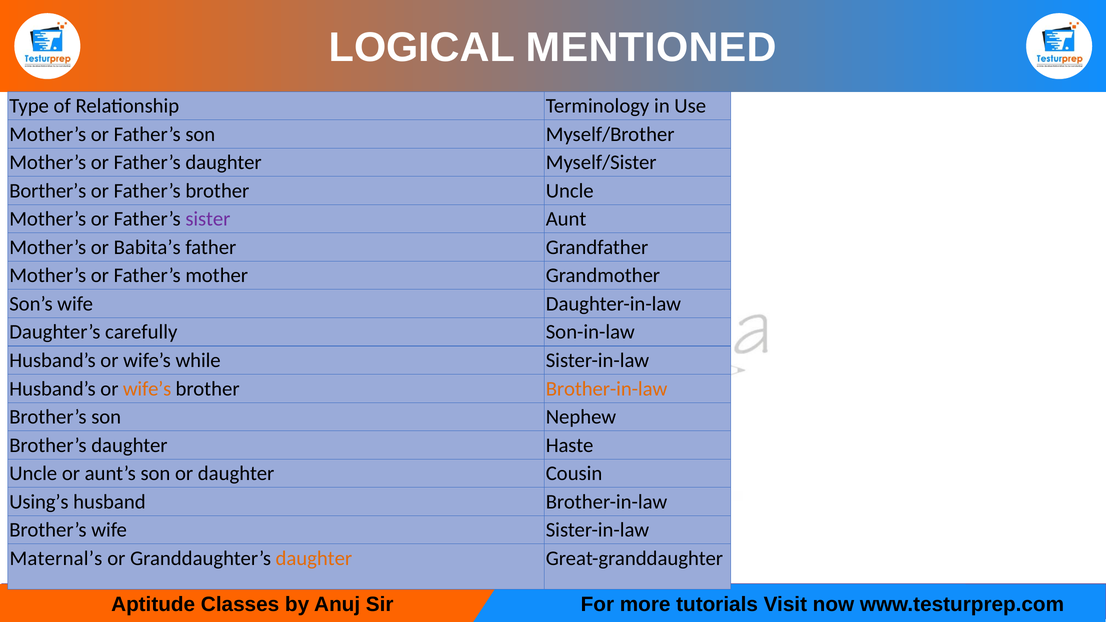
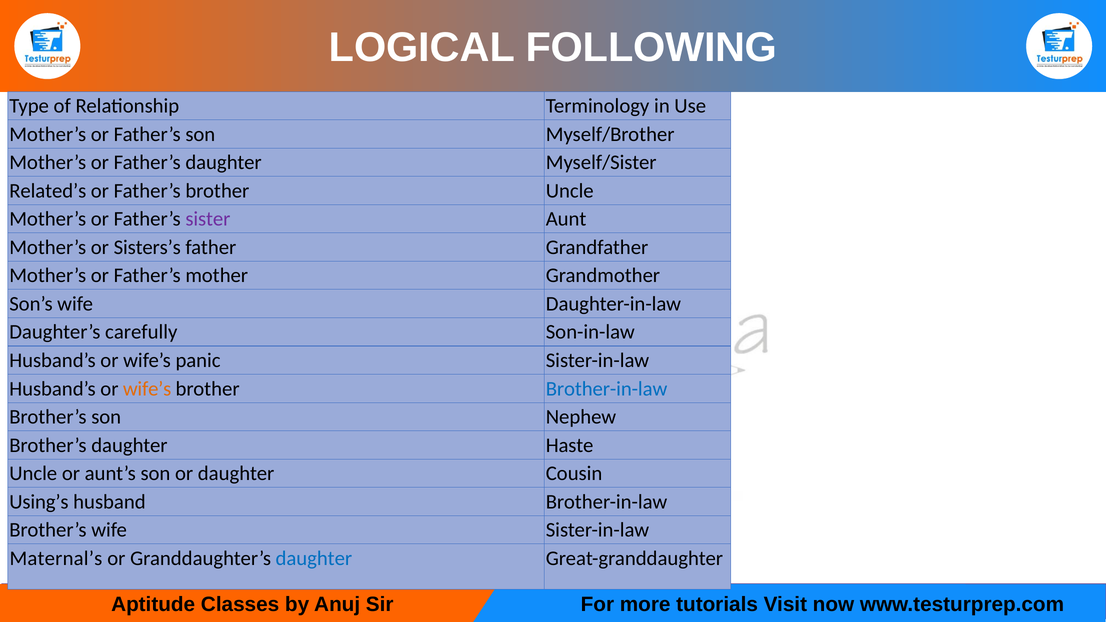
MENTIONED: MENTIONED -> FOLLOWING
Borther’s: Borther’s -> Related’s
Babita’s: Babita’s -> Sisters’s
while: while -> panic
Brother-in-law at (607, 389) colour: orange -> blue
daughter at (314, 558) colour: orange -> blue
